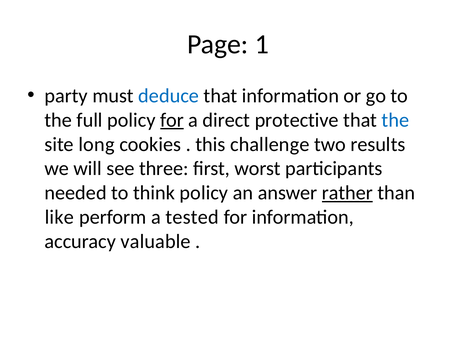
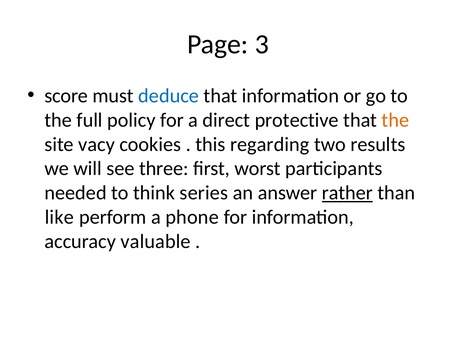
1: 1 -> 3
party: party -> score
for at (172, 120) underline: present -> none
the at (395, 120) colour: blue -> orange
long: long -> vacy
challenge: challenge -> regarding
think policy: policy -> series
tested: tested -> phone
